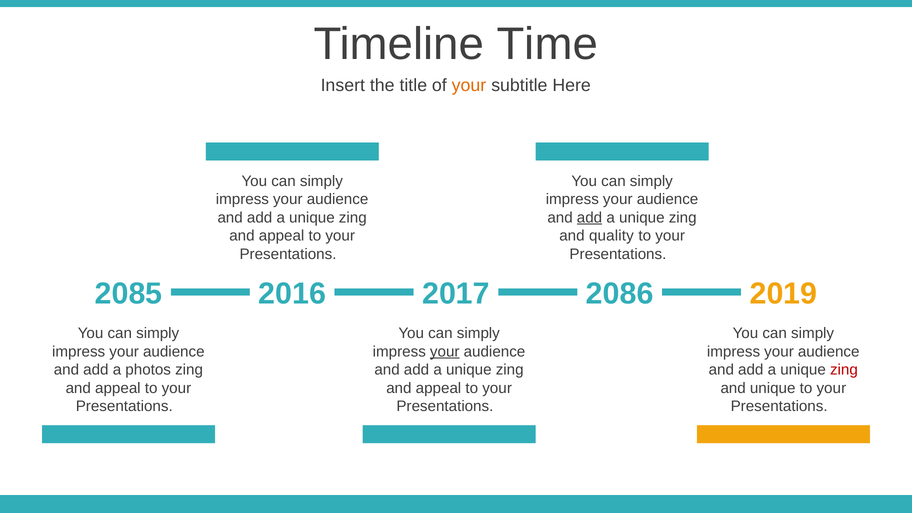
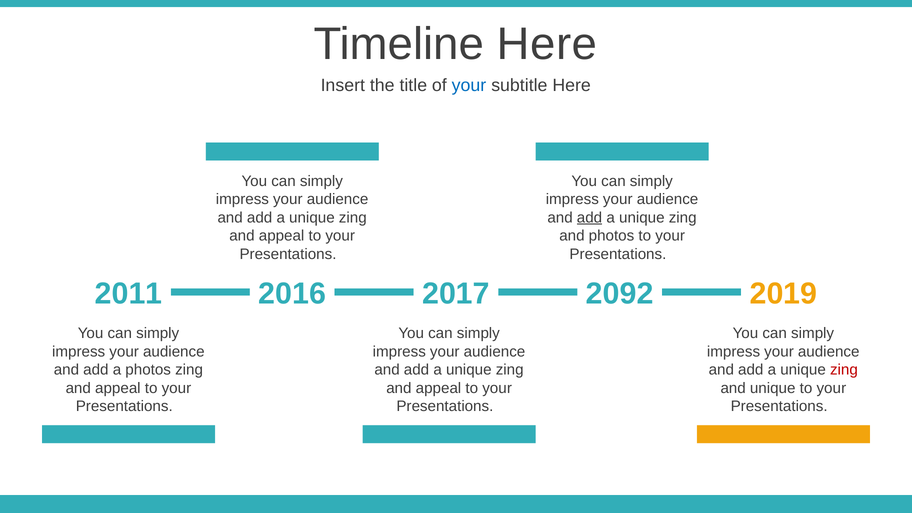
Timeline Time: Time -> Here
your at (469, 85) colour: orange -> blue
and quality: quality -> photos
2085: 2085 -> 2011
2086: 2086 -> 2092
your at (445, 352) underline: present -> none
